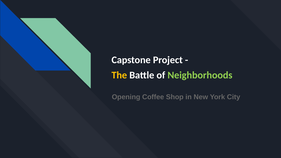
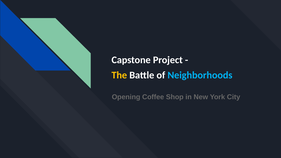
Neighborhoods colour: light green -> light blue
